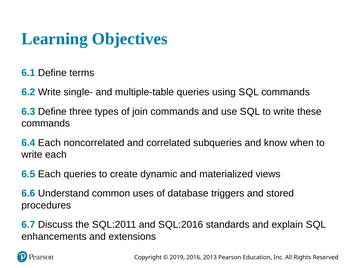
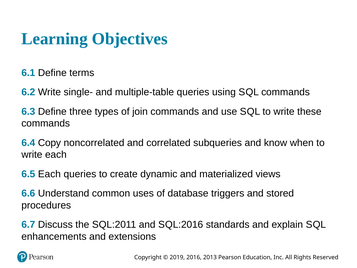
6.4 Each: Each -> Copy
